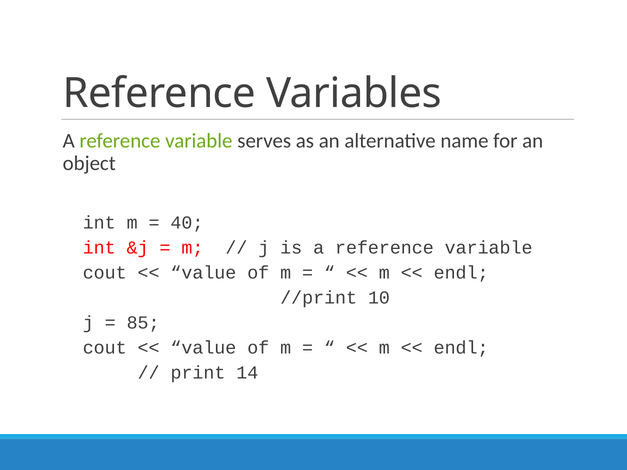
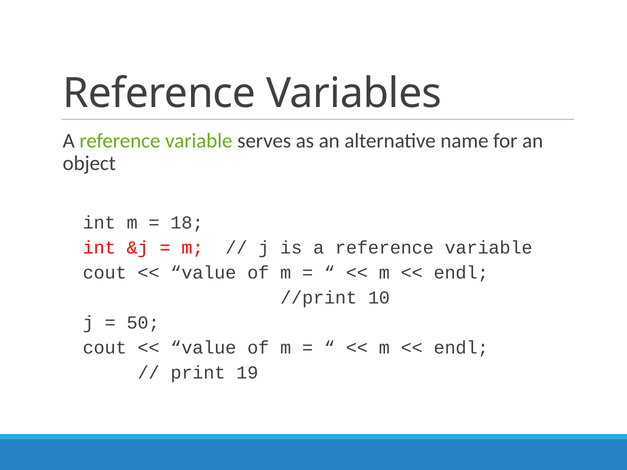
40: 40 -> 18
85: 85 -> 50
14: 14 -> 19
